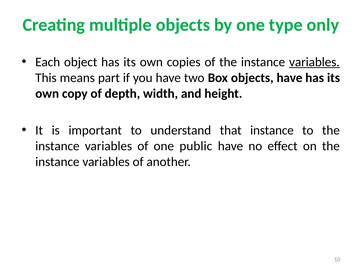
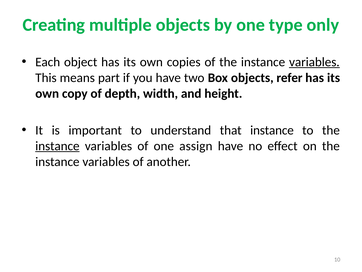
objects have: have -> refer
instance at (57, 146) underline: none -> present
public: public -> assign
